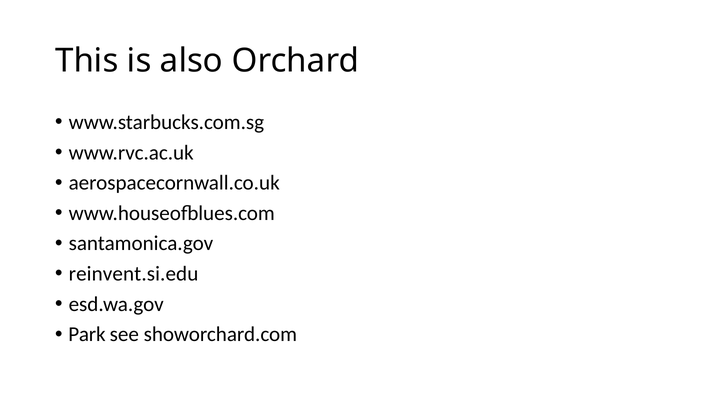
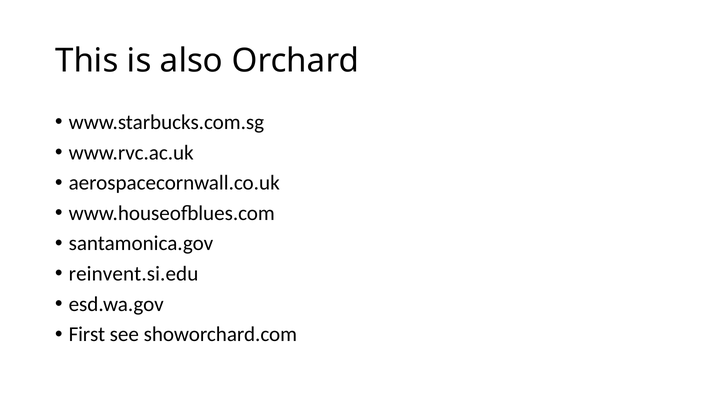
Park: Park -> First
